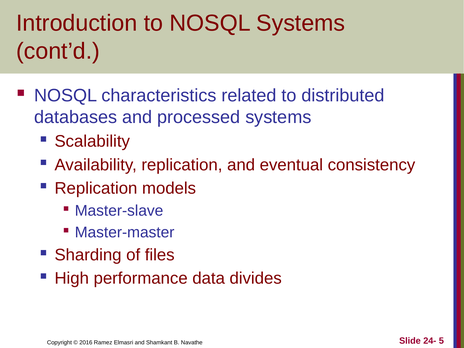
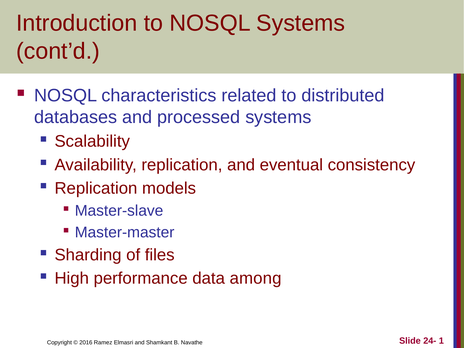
divides: divides -> among
5: 5 -> 1
